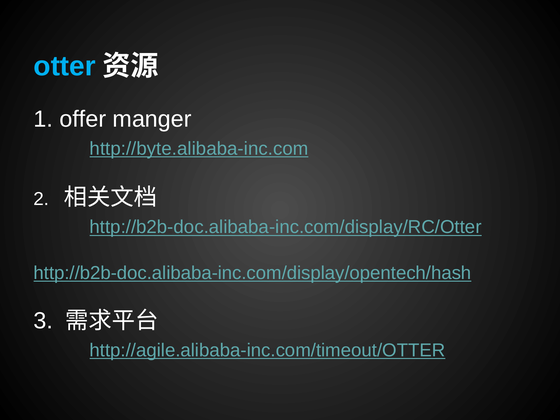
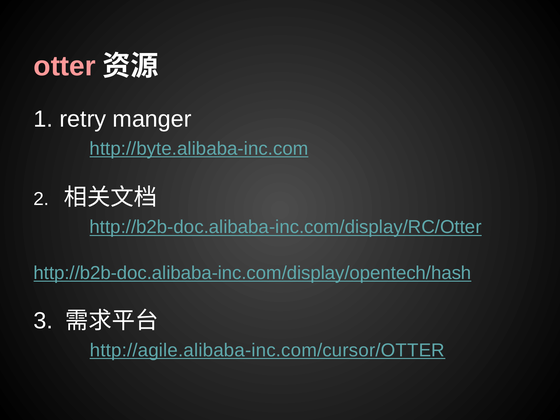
otter colour: light blue -> pink
offer: offer -> retry
http://agile.alibaba-inc.com/timeout/OTTER: http://agile.alibaba-inc.com/timeout/OTTER -> http://agile.alibaba-inc.com/cursor/OTTER
